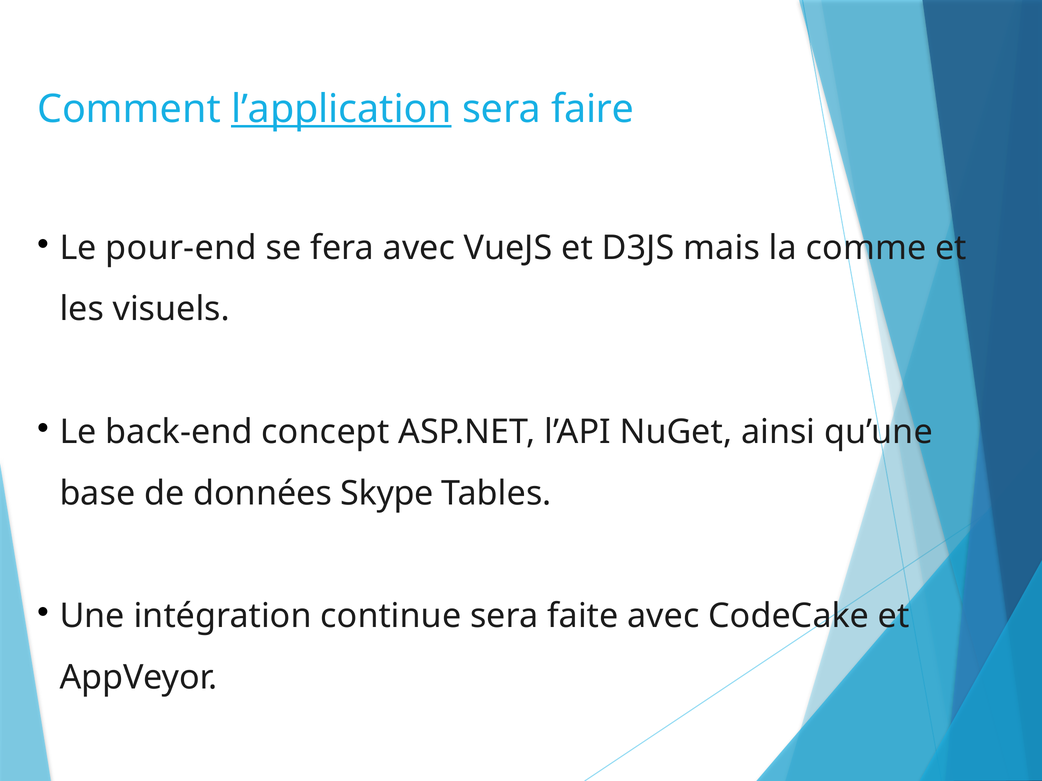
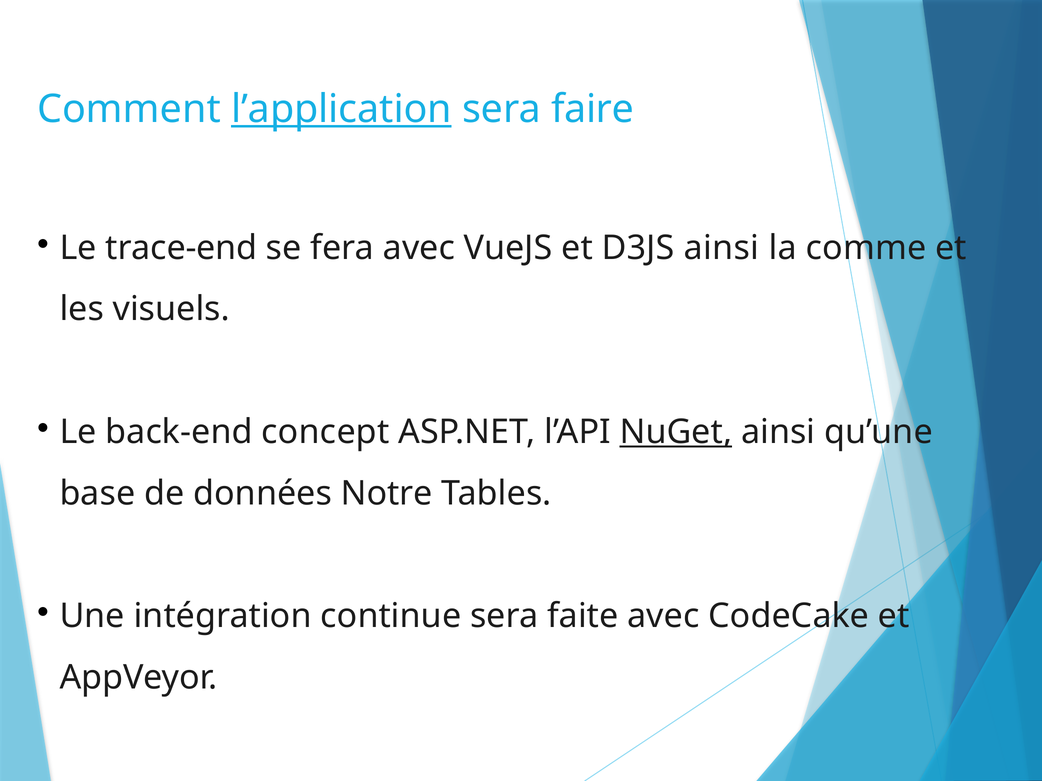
pour-end: pour-end -> trace-end
D3JS mais: mais -> ainsi
NuGet underline: none -> present
Skype: Skype -> Notre
